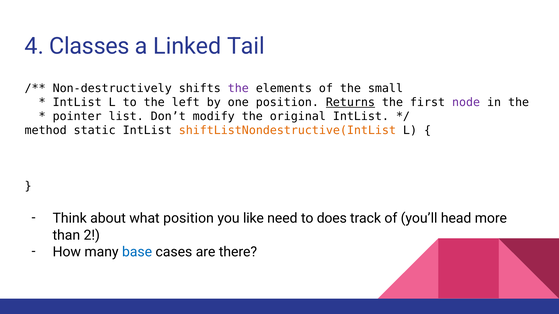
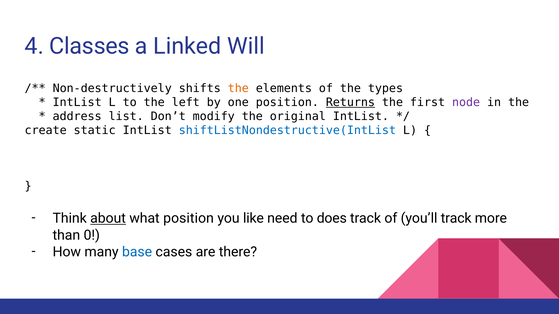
Tail: Tail -> Will
the at (238, 89) colour: purple -> orange
small: small -> types
pointer: pointer -> address
method: method -> create
shiftListNondestructive(IntList colour: orange -> blue
about underline: none -> present
you’ll head: head -> track
2: 2 -> 0
